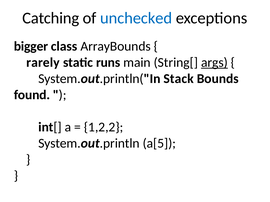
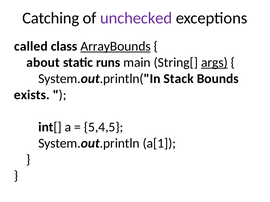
unchecked colour: blue -> purple
bigger: bigger -> called
ArrayBounds underline: none -> present
rarely: rarely -> about
found: found -> exists
1,2,2: 1,2,2 -> 5,4,5
a[5: a[5 -> a[1
